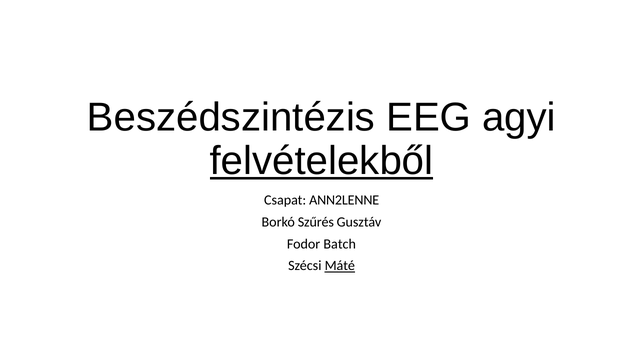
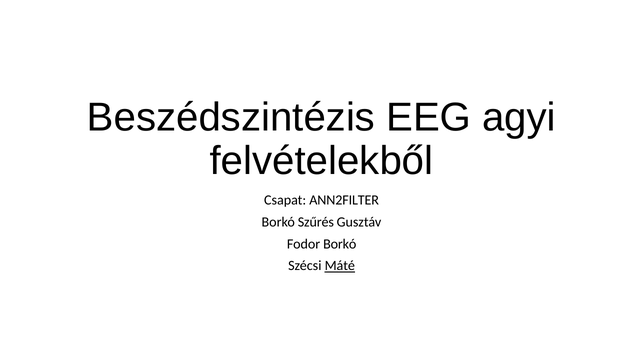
felvételekből underline: present -> none
ANN2LENNE: ANN2LENNE -> ANN2FILTER
Fodor Batch: Batch -> Borkó
